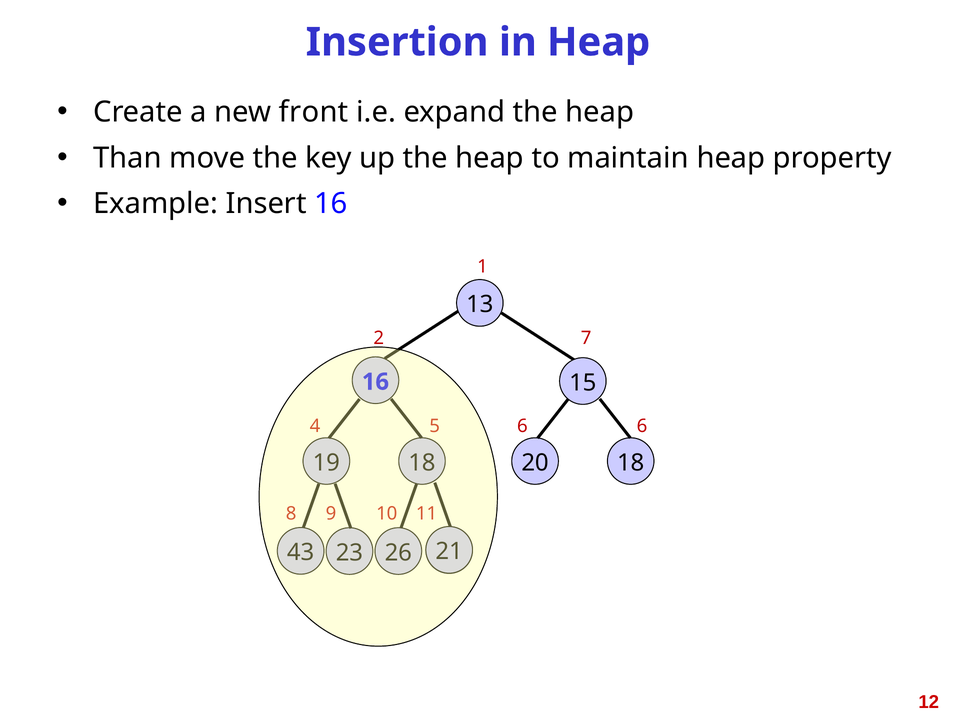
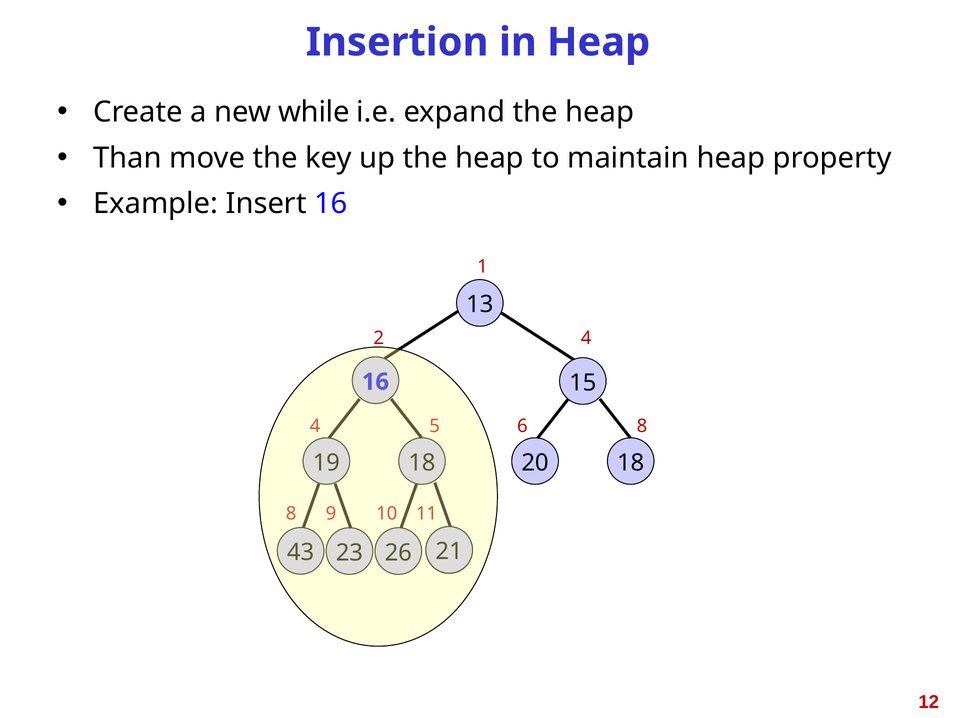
front: front -> while
7 at (586, 338): 7 -> 4
6 6: 6 -> 8
